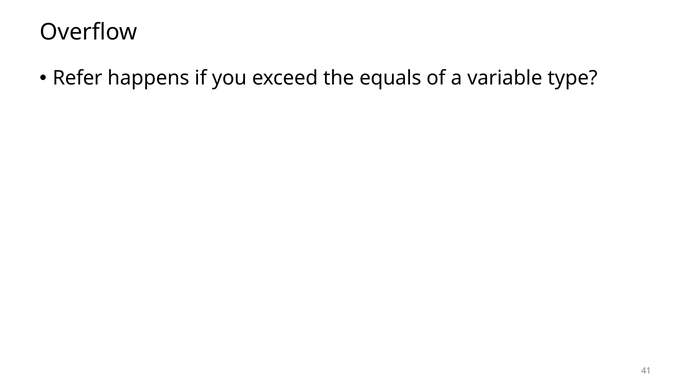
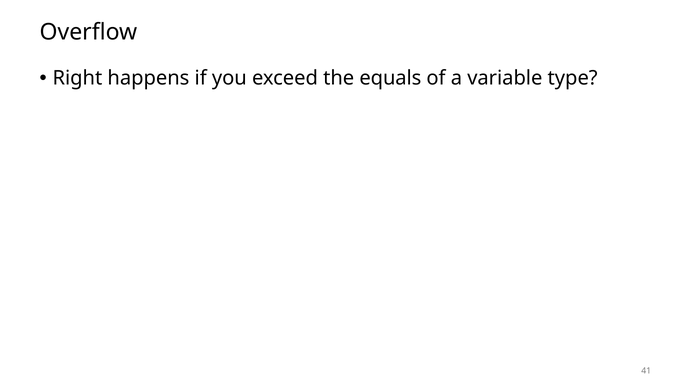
Refer: Refer -> Right
